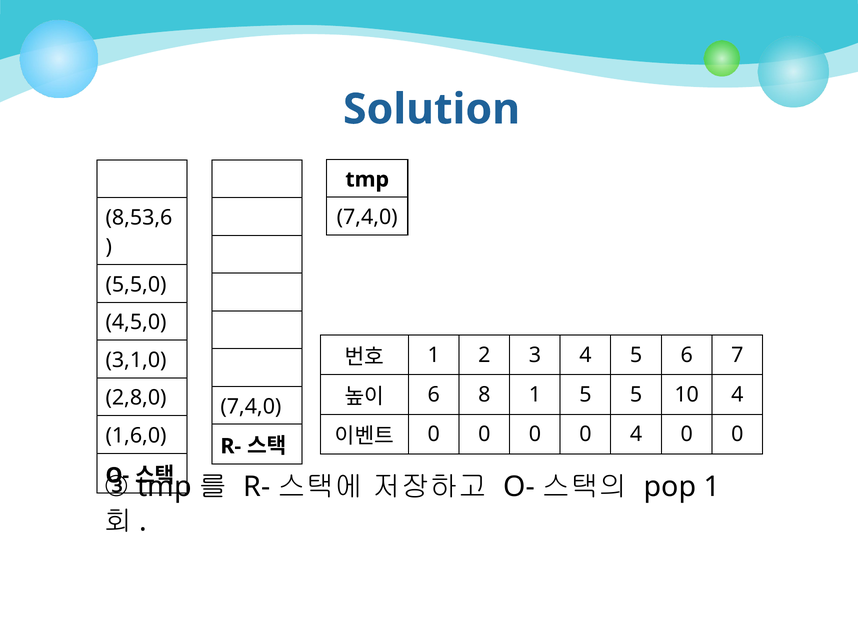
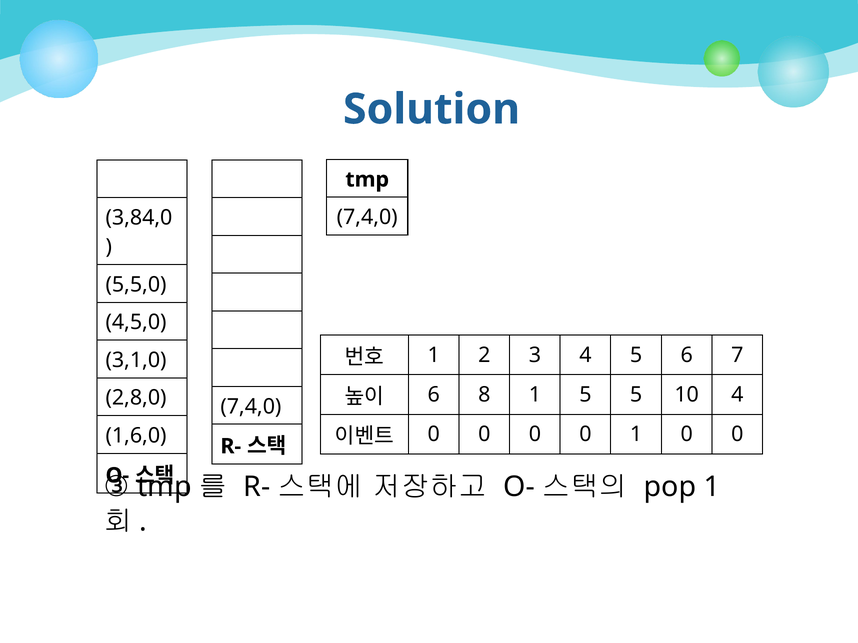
8,53,6: 8,53,6 -> 3,84,0
0 4: 4 -> 1
